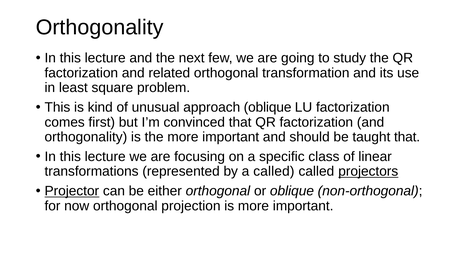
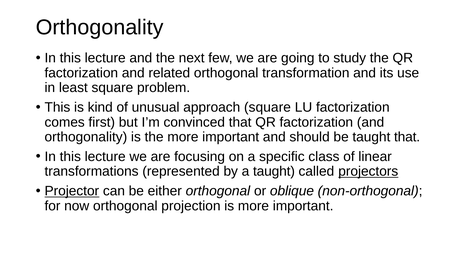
approach oblique: oblique -> square
a called: called -> taught
